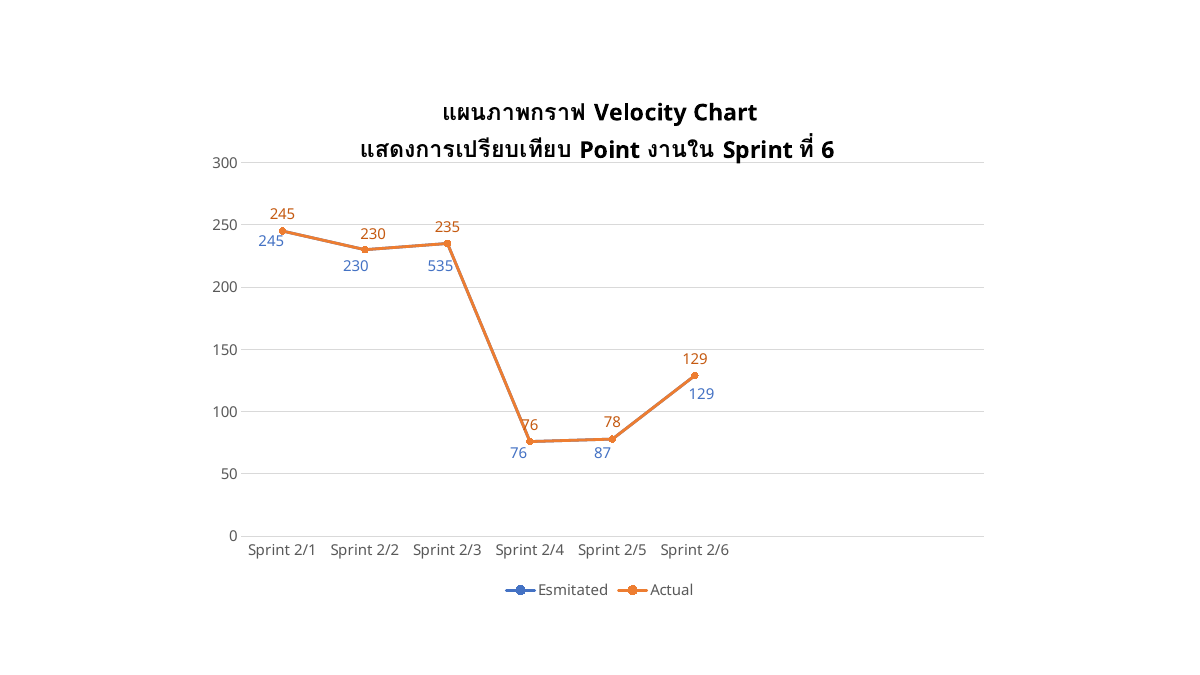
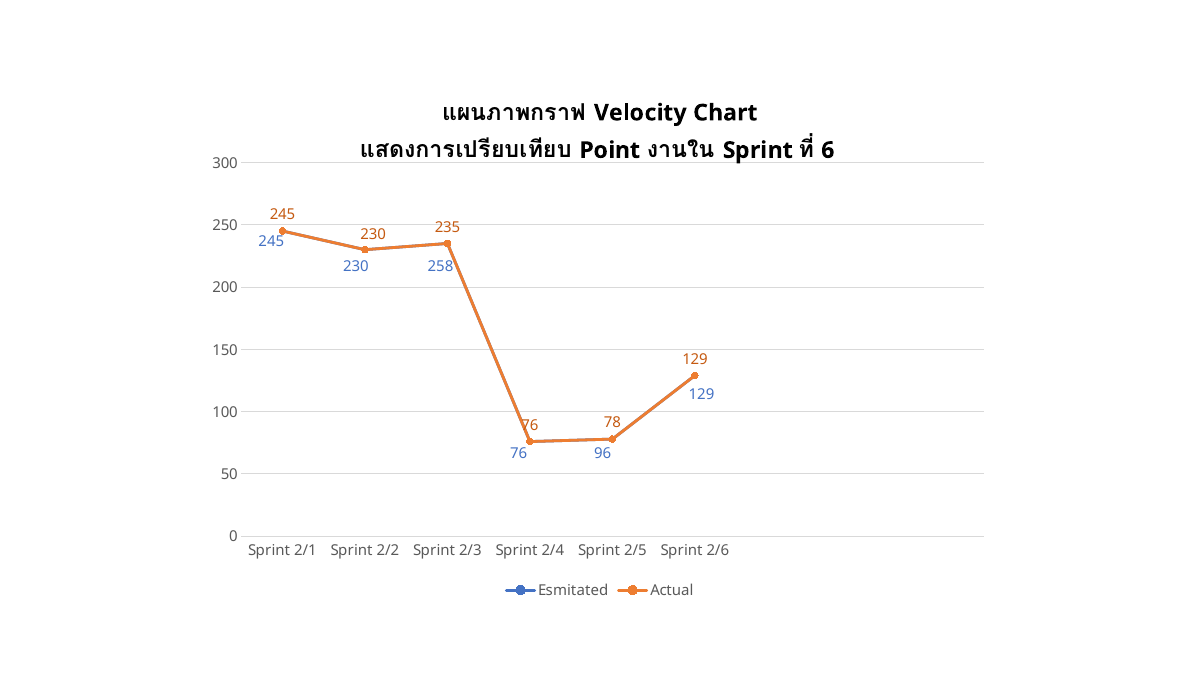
535: 535 -> 258
87: 87 -> 96
